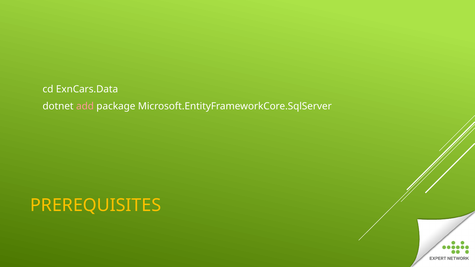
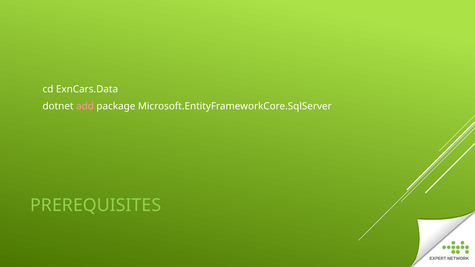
PREREQUISITES colour: yellow -> light green
